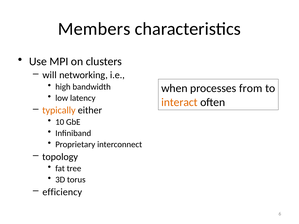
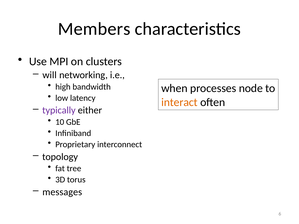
from: from -> node
typically colour: orange -> purple
efficiency: efficiency -> messages
